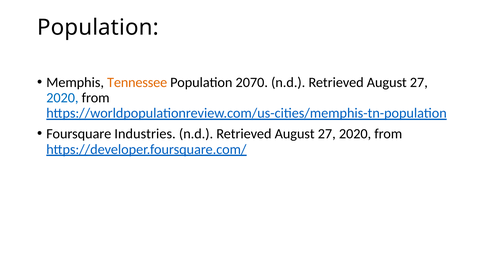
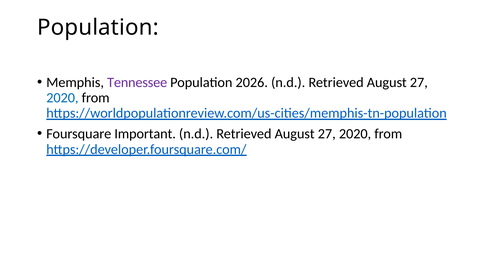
Tennessee colour: orange -> purple
2070: 2070 -> 2026
Industries: Industries -> Important
